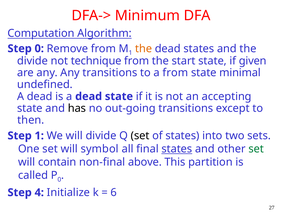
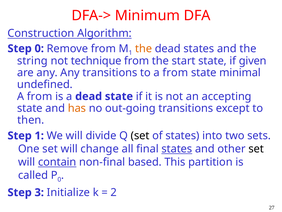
Computation: Computation -> Construction
divide at (32, 61): divide -> string
dead at (40, 96): dead -> from
has colour: black -> orange
symbol: symbol -> change
set at (256, 149) colour: green -> black
contain underline: none -> present
above: above -> based
4: 4 -> 3
6: 6 -> 2
